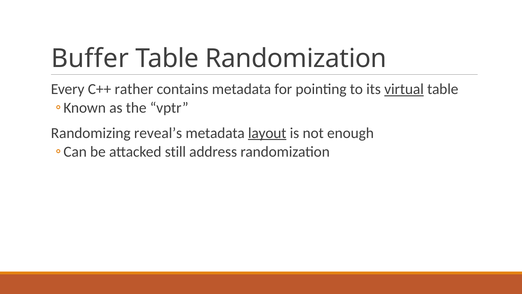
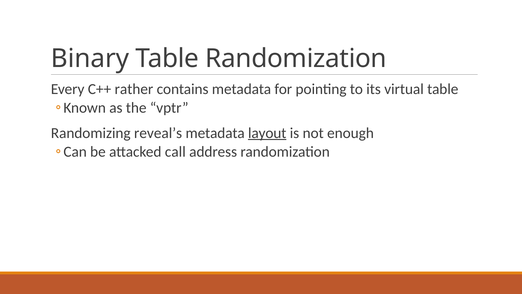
Buffer: Buffer -> Binary
virtual underline: present -> none
still: still -> call
